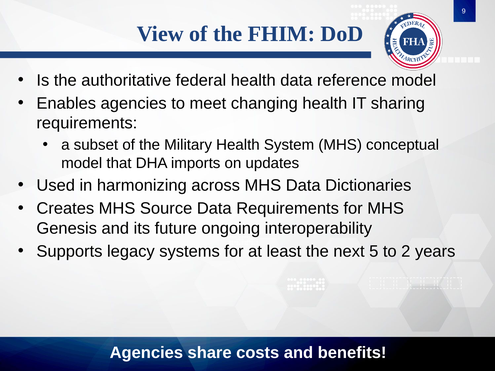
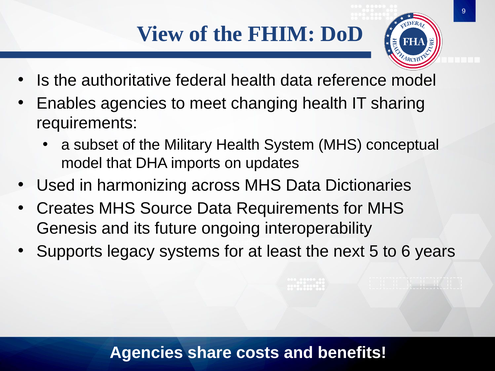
2: 2 -> 6
